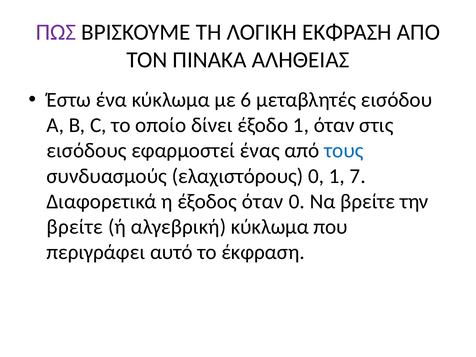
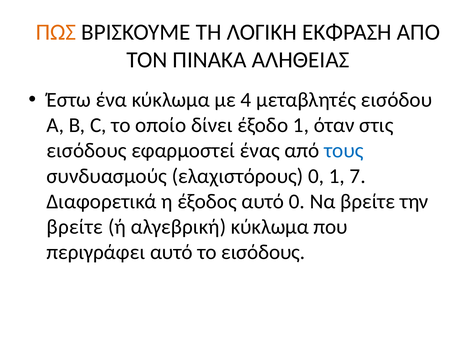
ΠΩΣ colour: purple -> orange
6: 6 -> 4
έξοδος όταν: όταν -> αυτό
το έκφραση: έκφραση -> εισόδους
